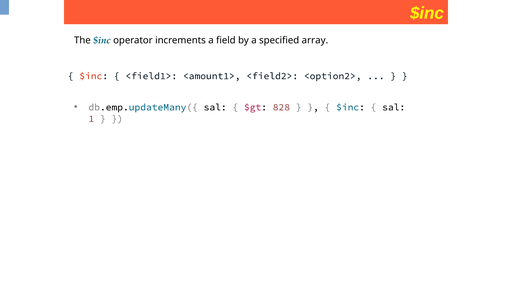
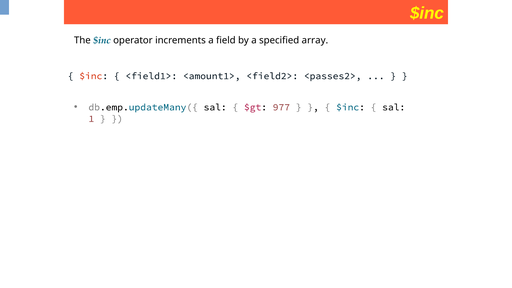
<option2>: <option2> -> <passes2>
828: 828 -> 977
